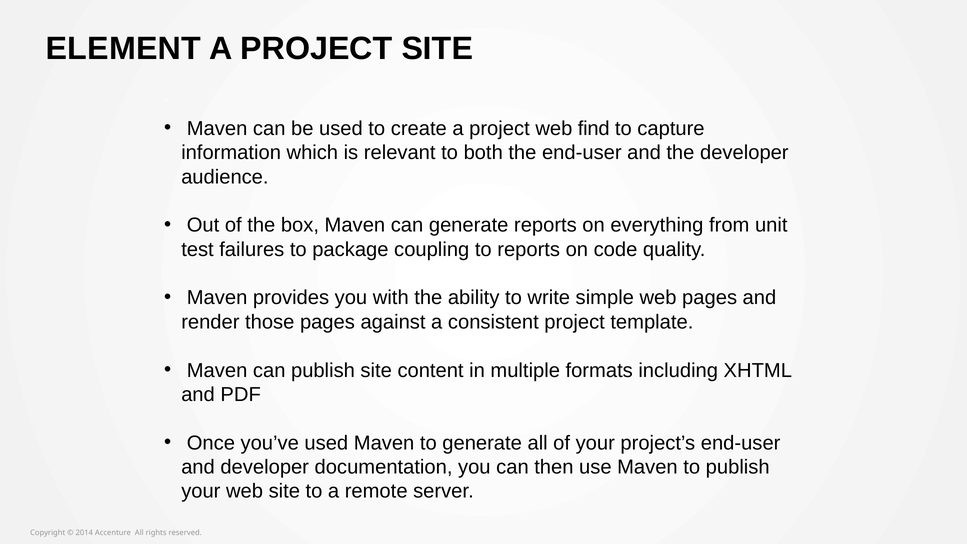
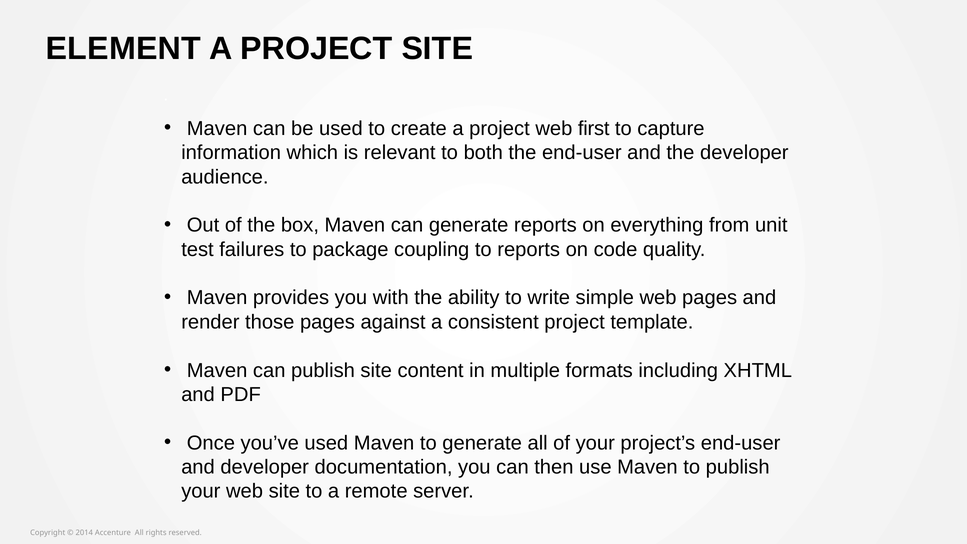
find: find -> first
